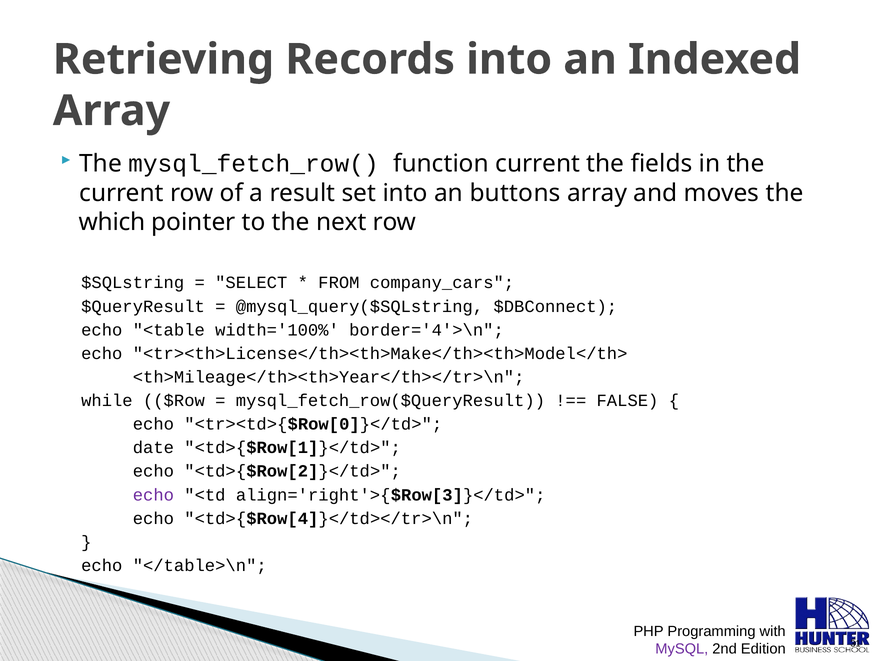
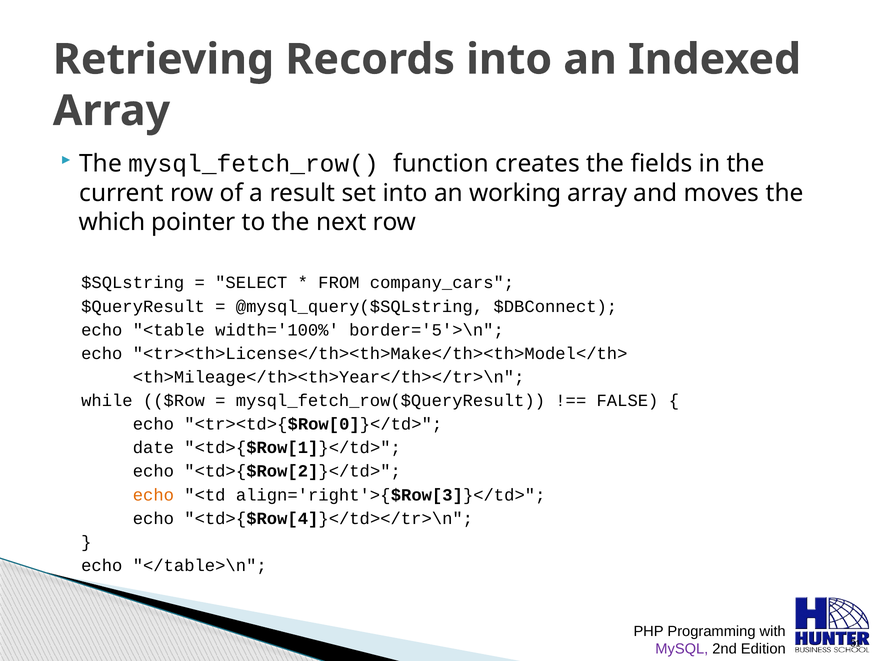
function current: current -> creates
buttons: buttons -> working
border='4'>\n: border='4'>\n -> border='5'>\n
echo at (153, 495) colour: purple -> orange
